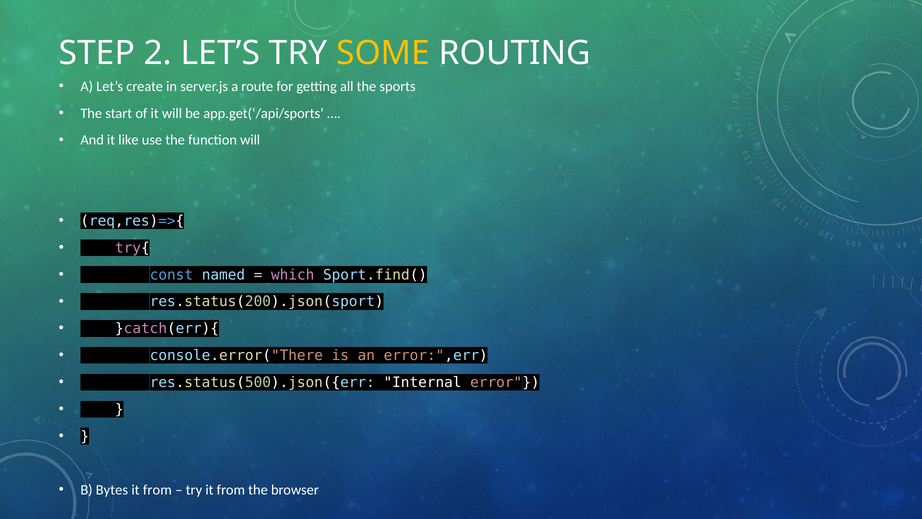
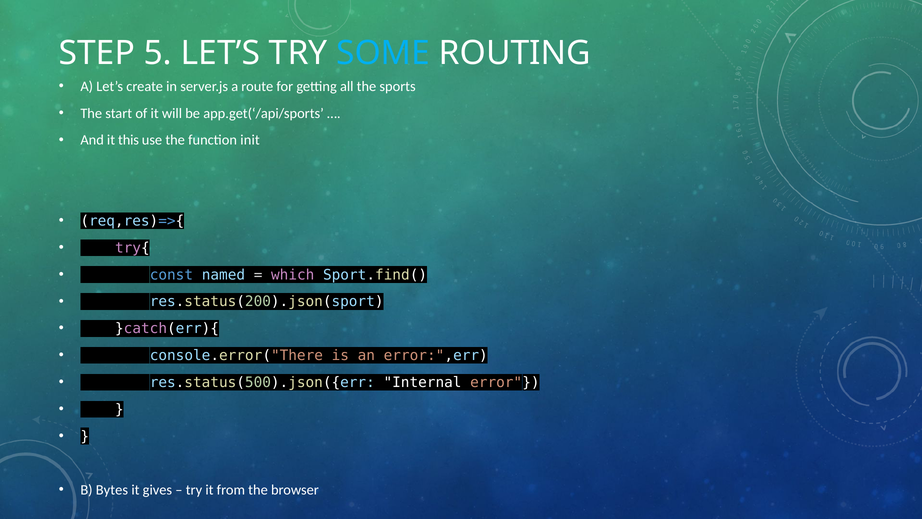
2: 2 -> 5
SOME colour: yellow -> light blue
like: like -> this
function will: will -> init
from at (157, 490): from -> gives
